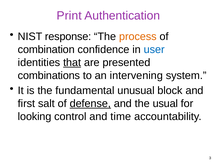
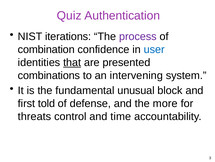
Print: Print -> Quiz
response: response -> iterations
process colour: orange -> purple
salt: salt -> told
defense underline: present -> none
usual: usual -> more
looking: looking -> threats
